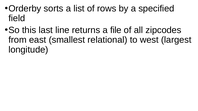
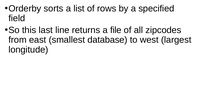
relational: relational -> database
